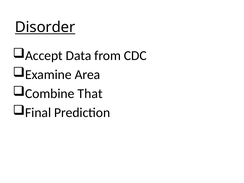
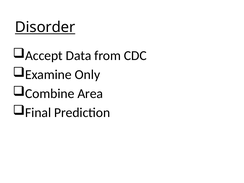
Area: Area -> Only
That: That -> Area
